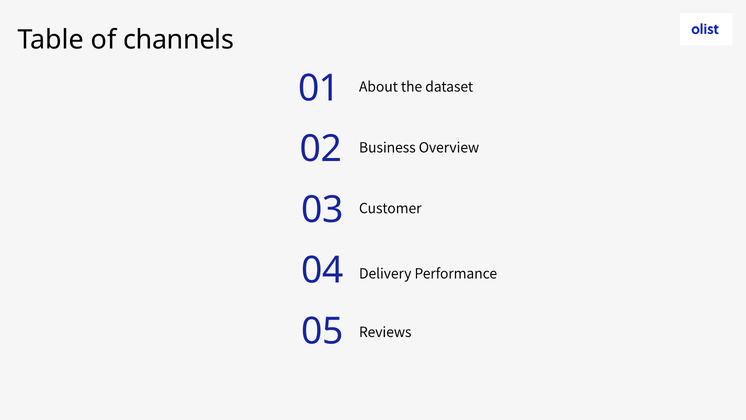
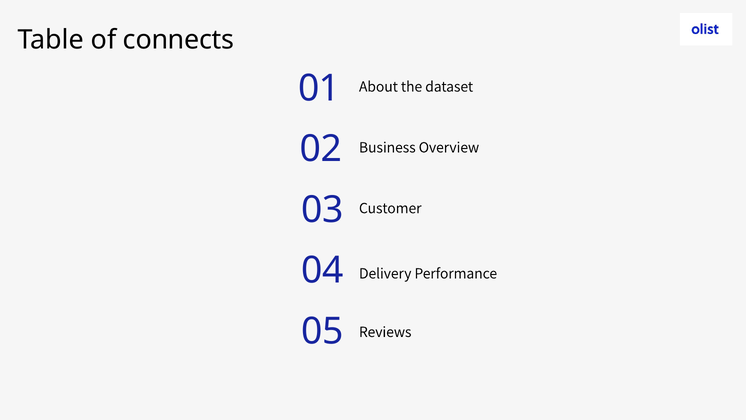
channels: channels -> connects
